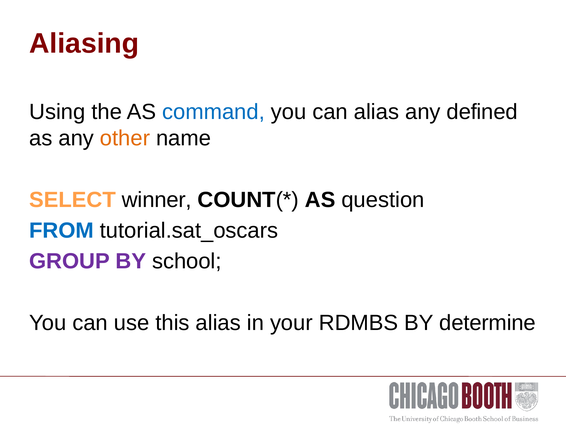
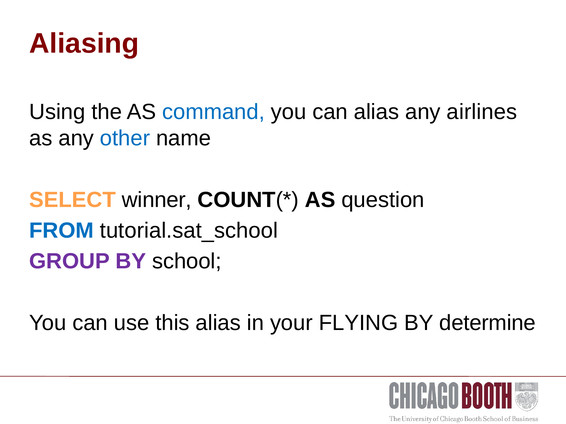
defined: defined -> airlines
other colour: orange -> blue
tutorial.sat_oscars: tutorial.sat_oscars -> tutorial.sat_school
RDMBS: RDMBS -> FLYING
